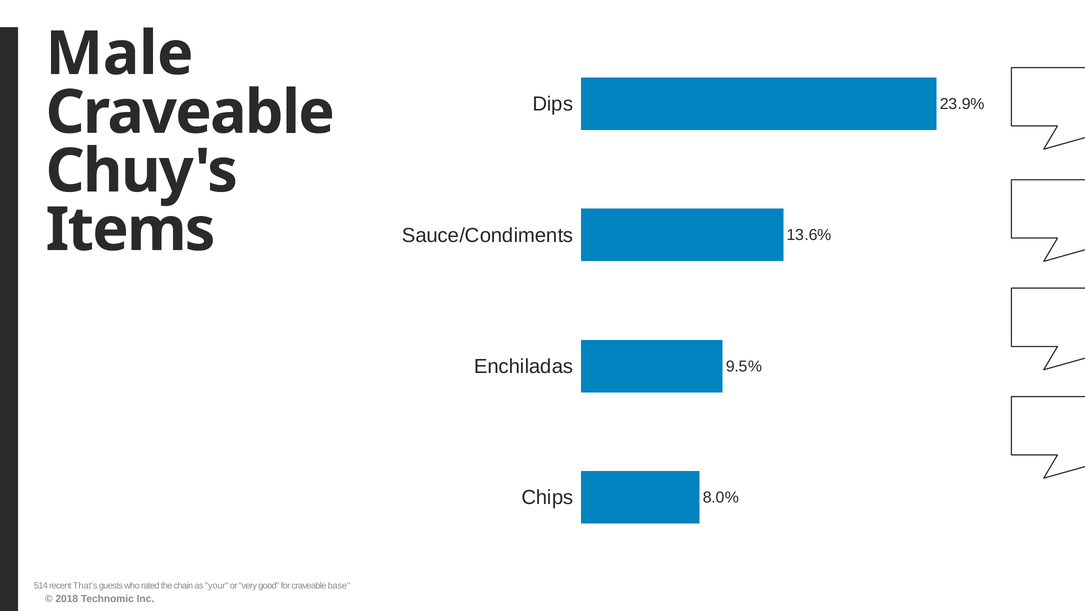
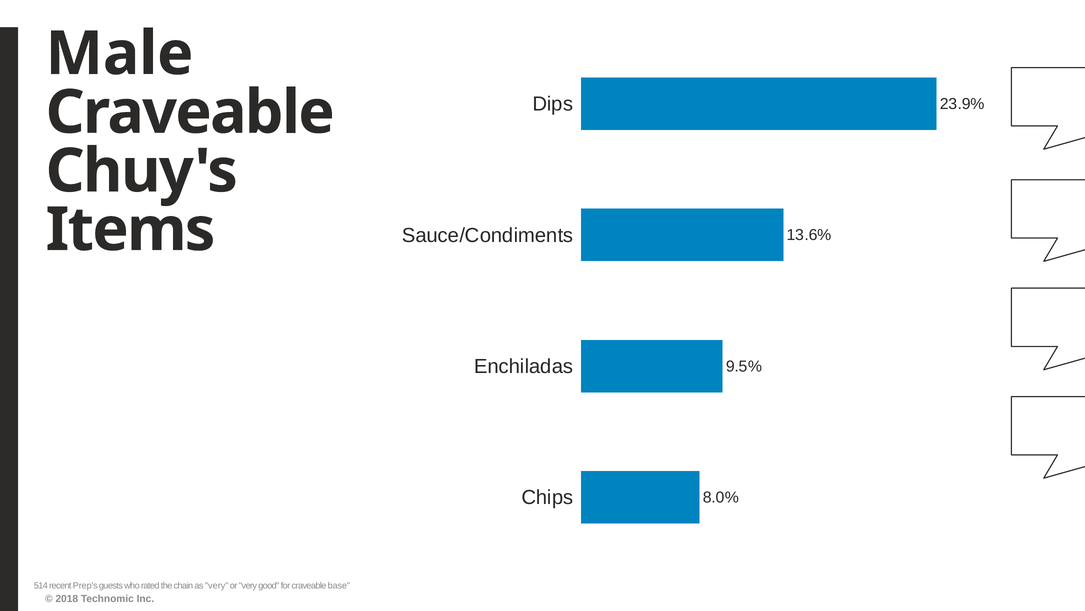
That's: That's -> Prep's
as your: your -> very
